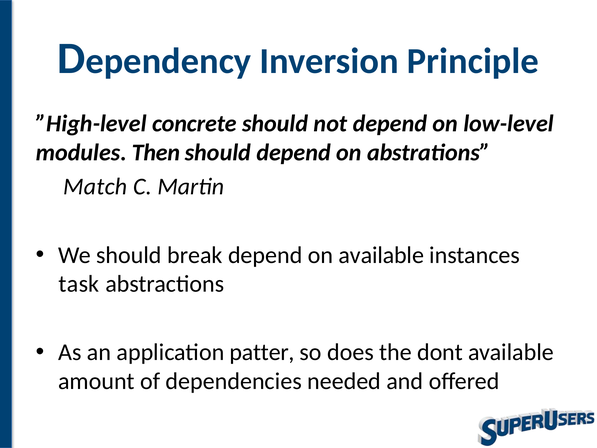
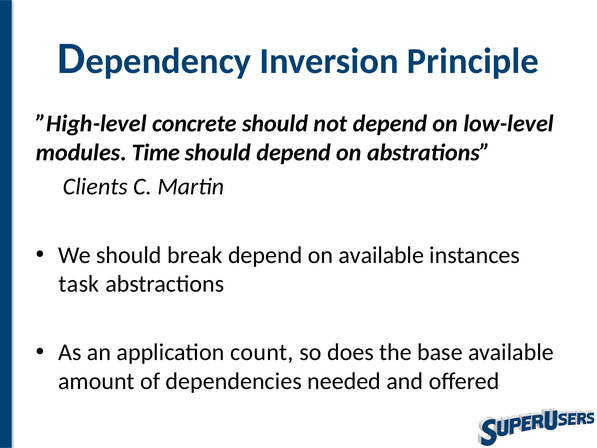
Then: Then -> Time
Match: Match -> Clients
patter: patter -> count
dont: dont -> base
